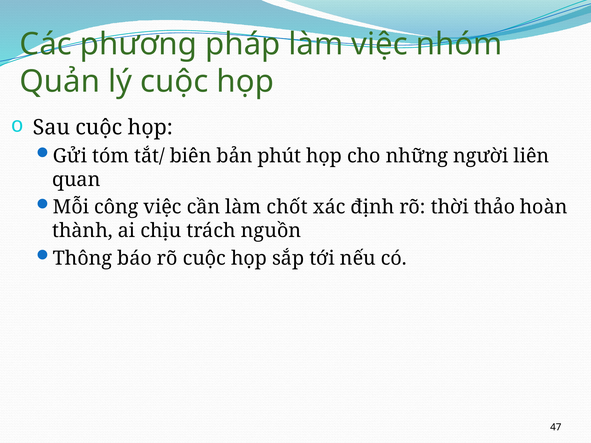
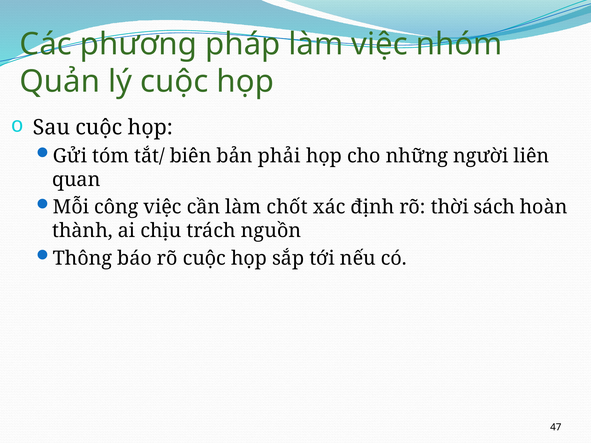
phút: phút -> phải
thảo: thảo -> sách
